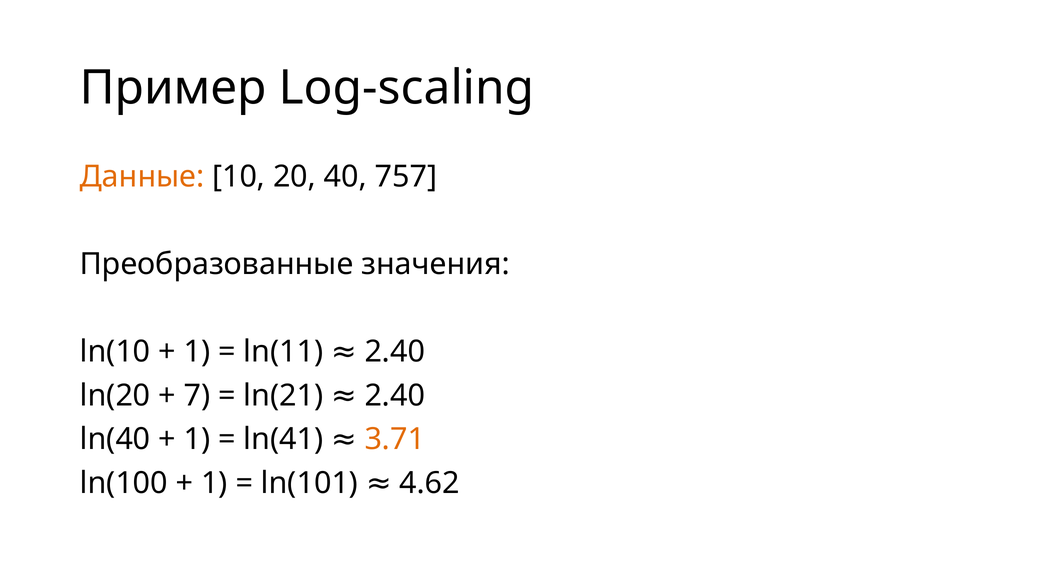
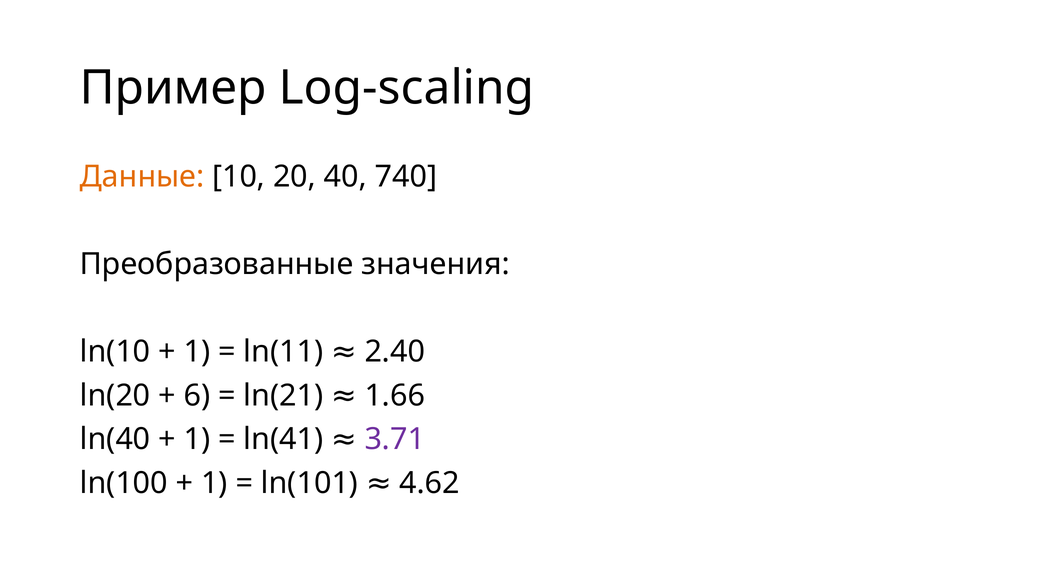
757: 757 -> 740
7: 7 -> 6
ln(21 2.40: 2.40 -> 1.66
3.71 colour: orange -> purple
